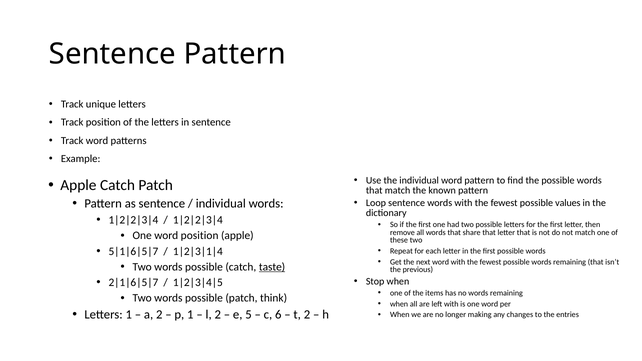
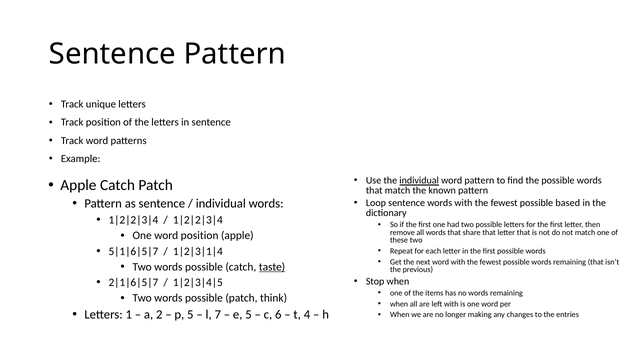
individual at (419, 181) underline: none -> present
values: values -> based
p 1: 1 -> 5
l 2: 2 -> 7
t 2: 2 -> 4
